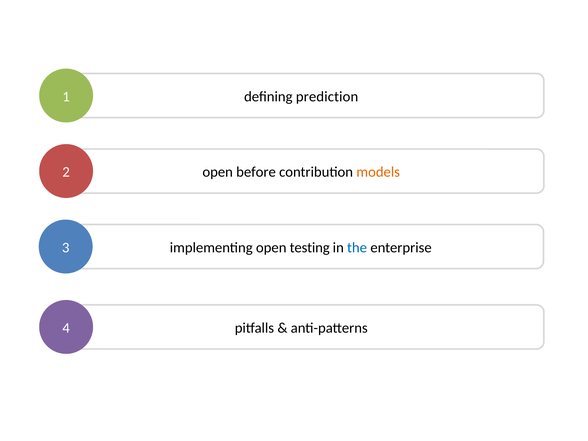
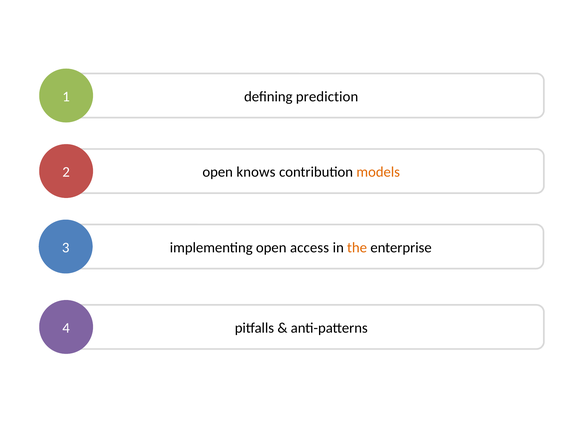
before: before -> knows
testing: testing -> access
the colour: blue -> orange
